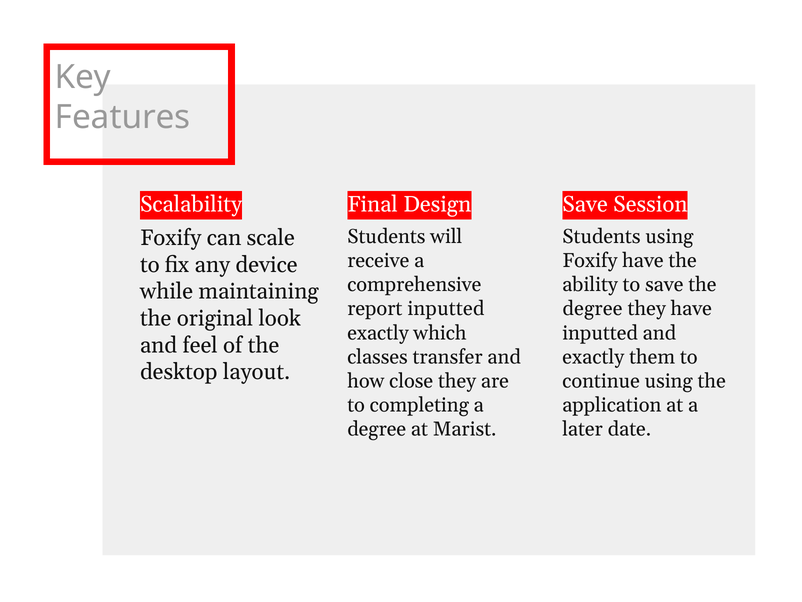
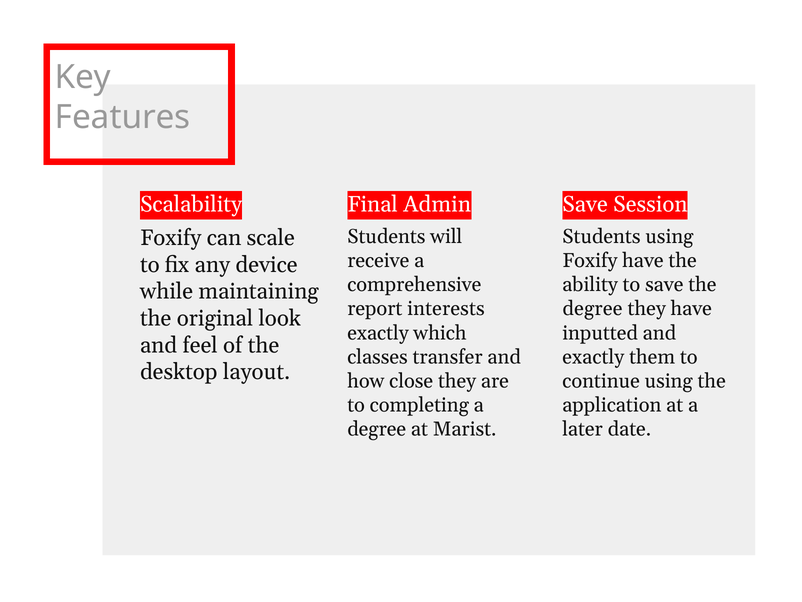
Design: Design -> Admin
report inputted: inputted -> interests
